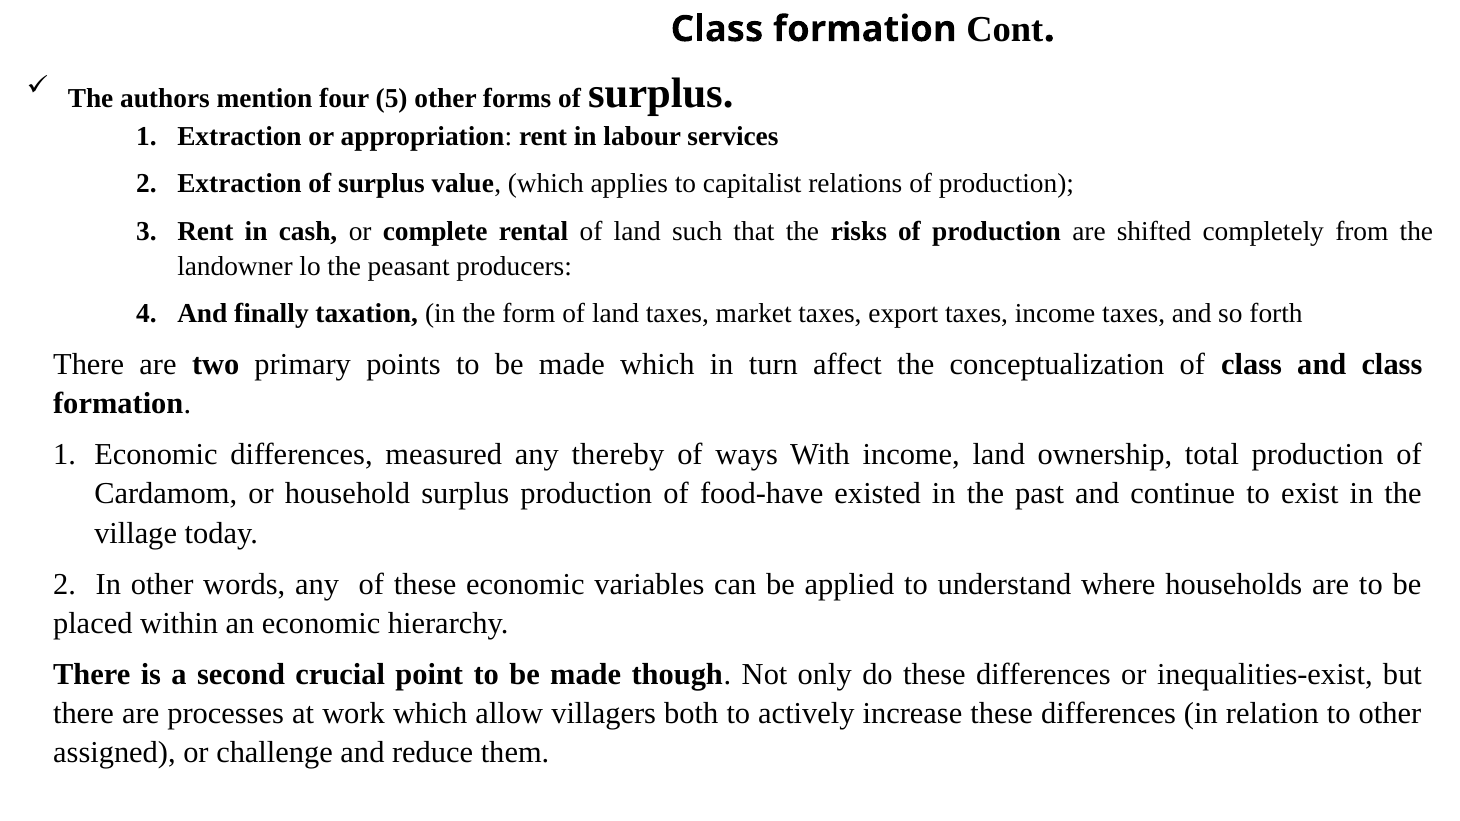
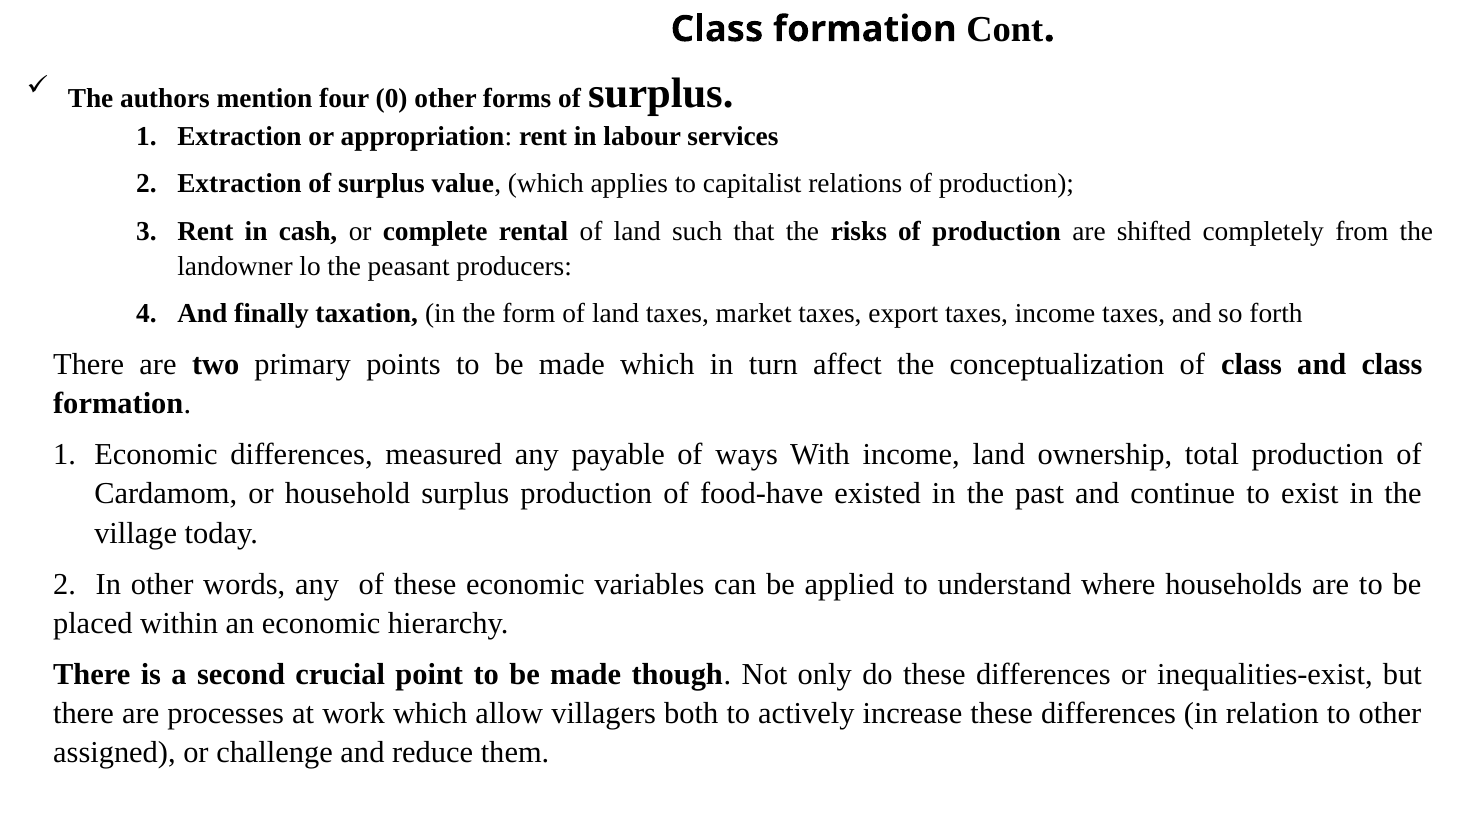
5: 5 -> 0
thereby: thereby -> payable
